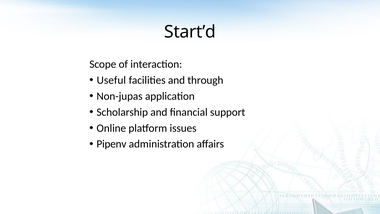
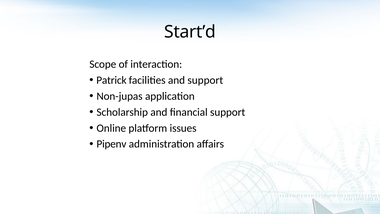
Useful: Useful -> Patrick
and through: through -> support
